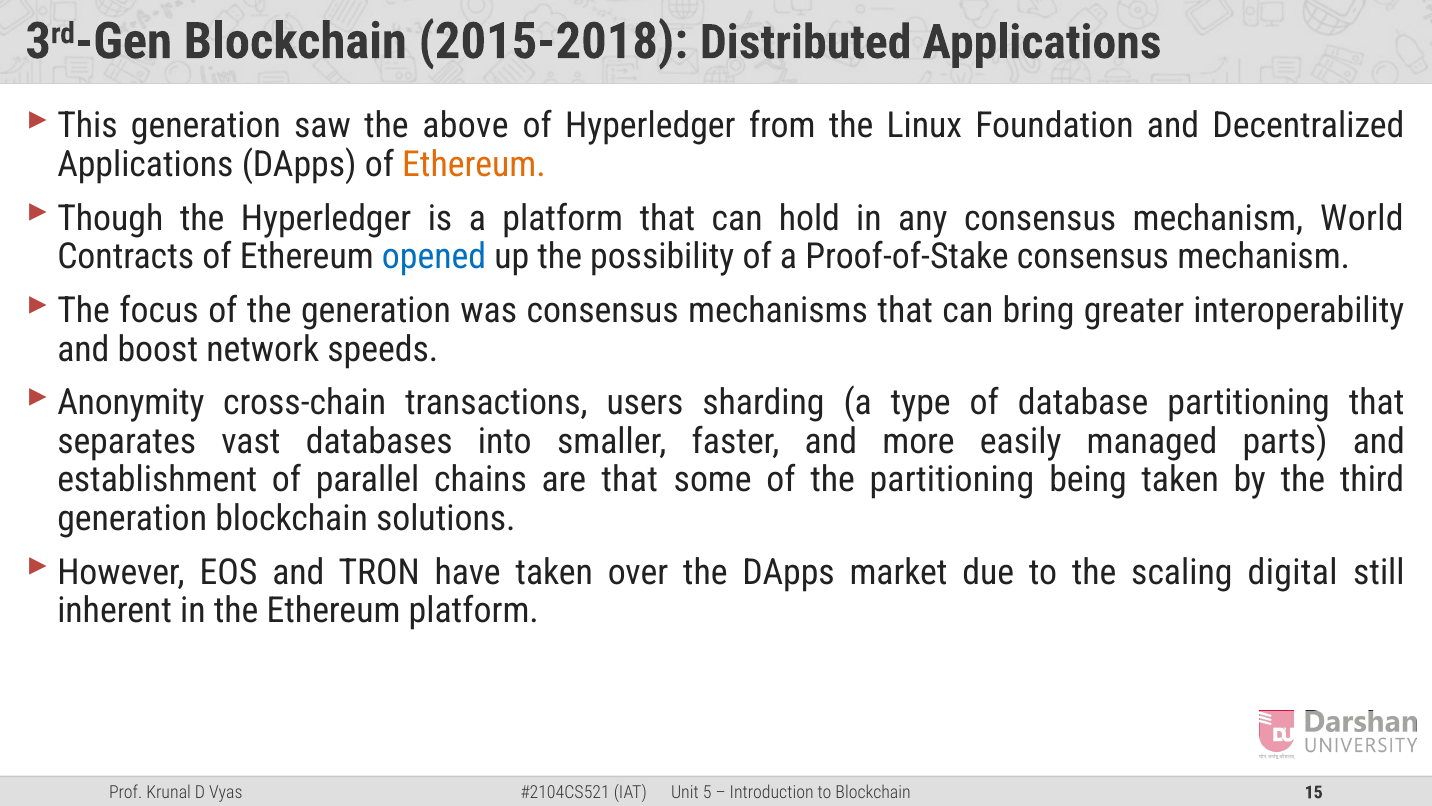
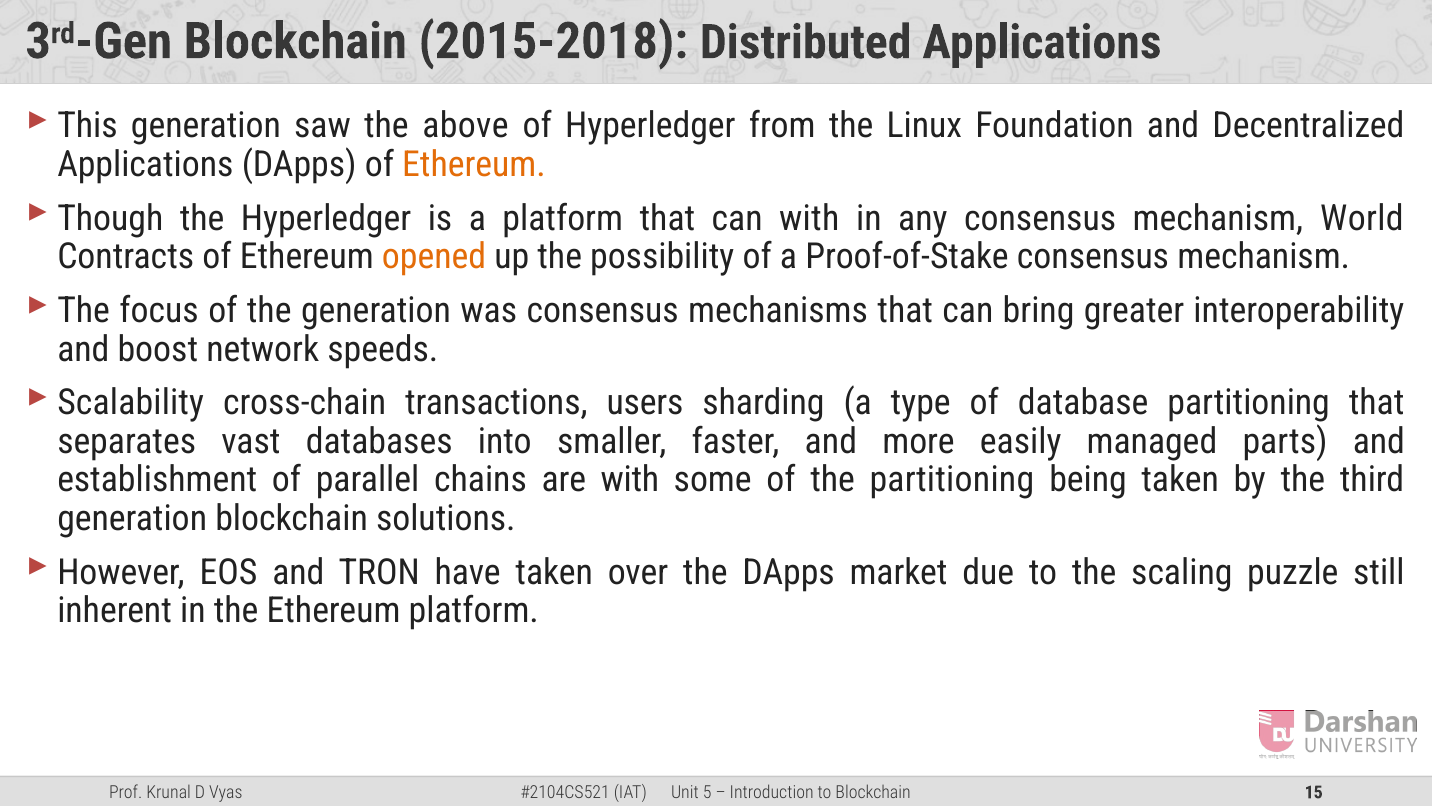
can hold: hold -> with
opened colour: blue -> orange
Anonymity: Anonymity -> Scalability
are that: that -> with
digital: digital -> puzzle
